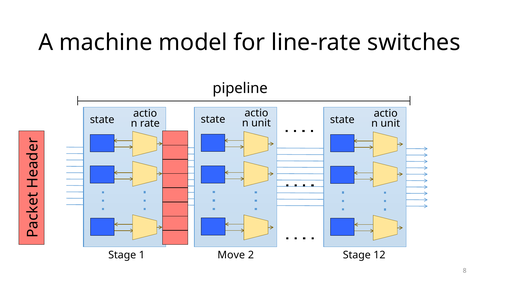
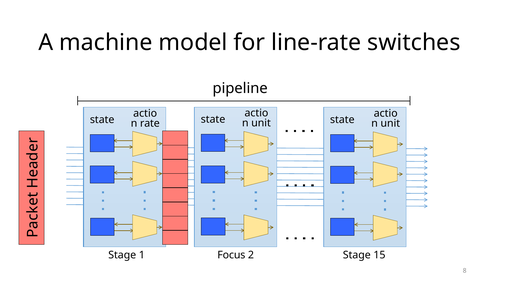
Move: Move -> Focus
12: 12 -> 15
